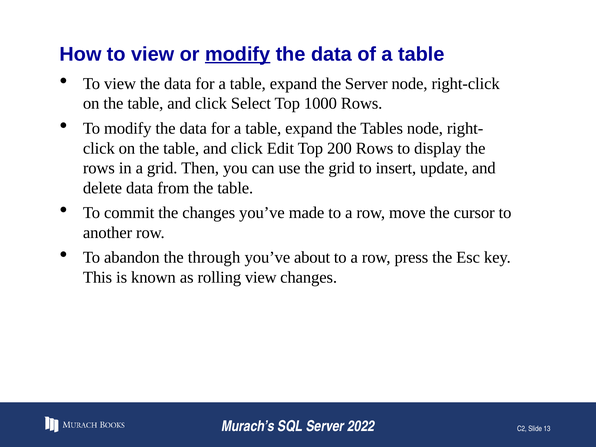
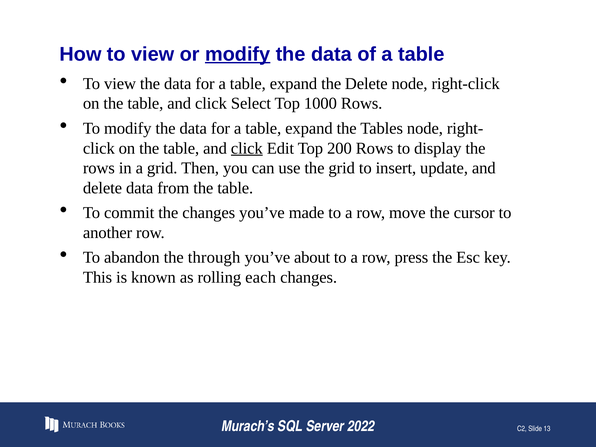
the Server: Server -> Delete
click at (247, 148) underline: none -> present
rolling view: view -> each
